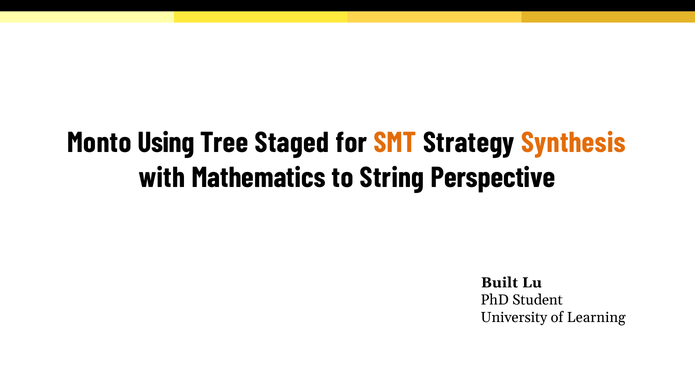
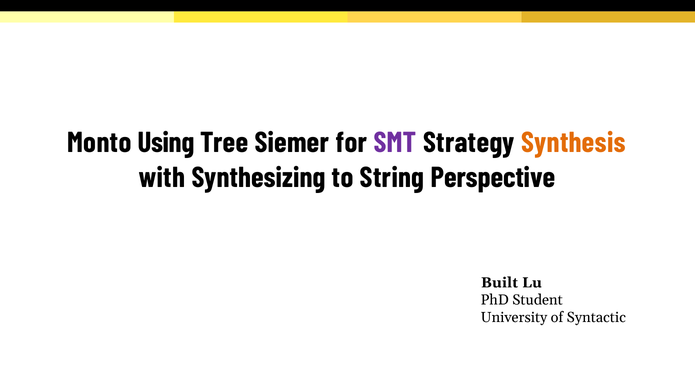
Staged: Staged -> Siemer
SMT colour: orange -> purple
Mathematics: Mathematics -> Synthesizing
Learning: Learning -> Syntactic
